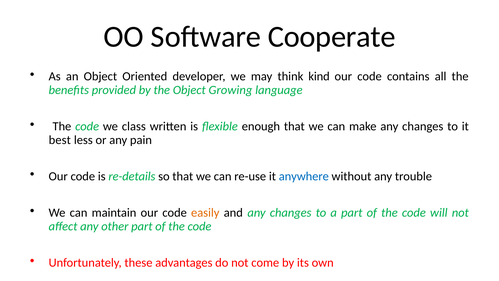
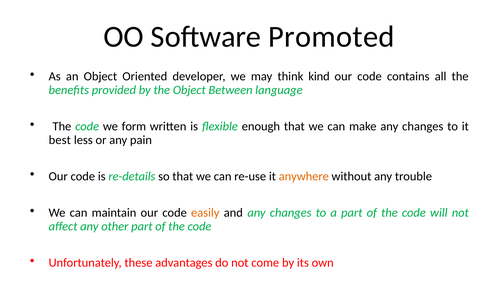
Cooperate: Cooperate -> Promoted
Growing: Growing -> Between
class: class -> form
anywhere colour: blue -> orange
